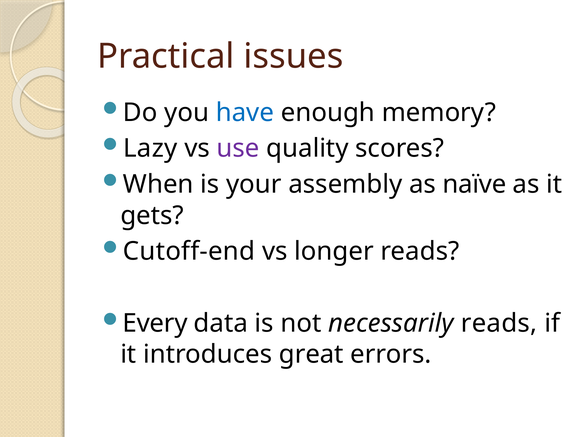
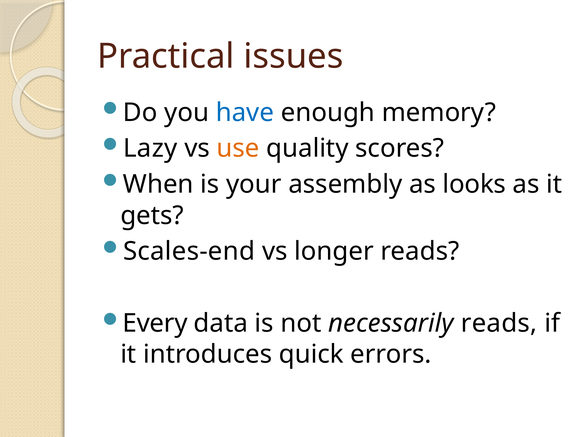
use colour: purple -> orange
naïve: naïve -> looks
Cutoff-end: Cutoff-end -> Scales-end
great: great -> quick
